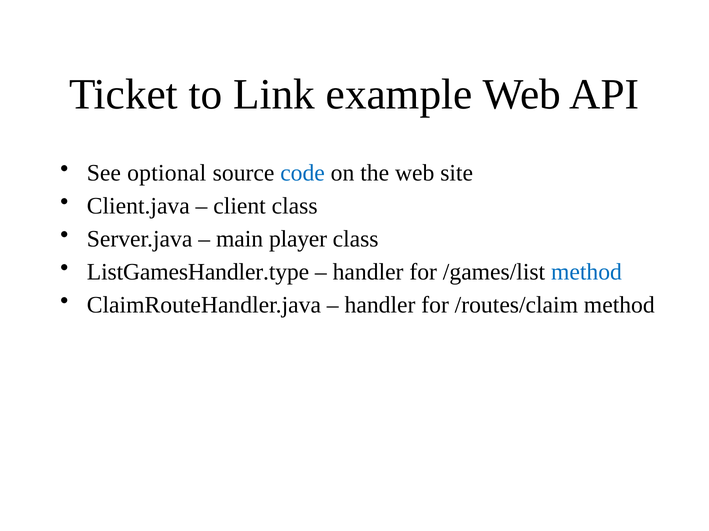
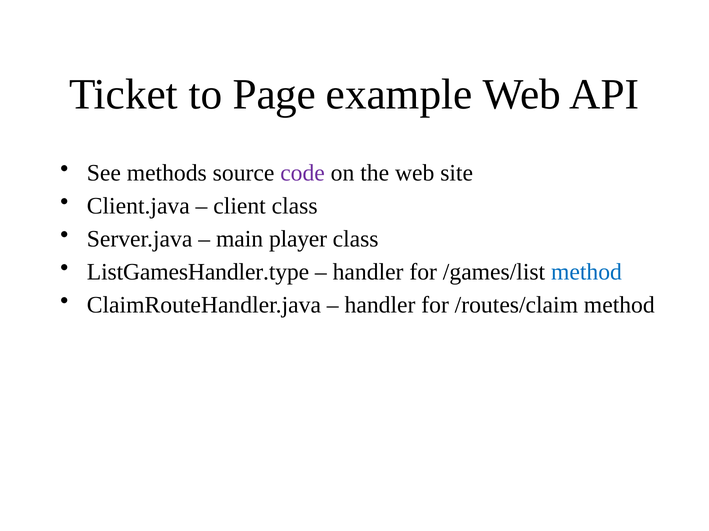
Link: Link -> Page
optional: optional -> methods
code colour: blue -> purple
